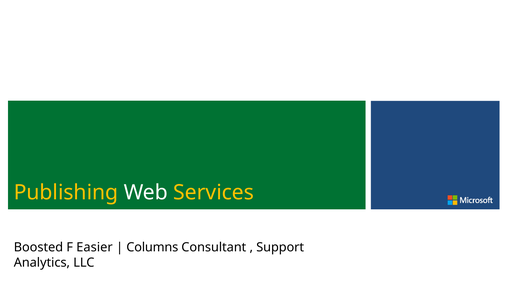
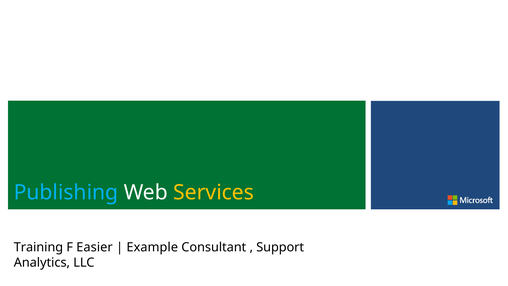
Publishing colour: yellow -> light blue
Boosted: Boosted -> Training
Columns: Columns -> Example
